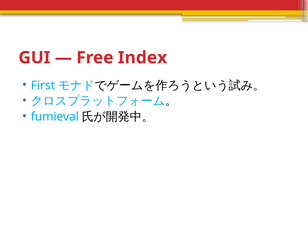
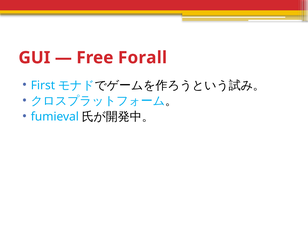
Index: Index -> Forall
